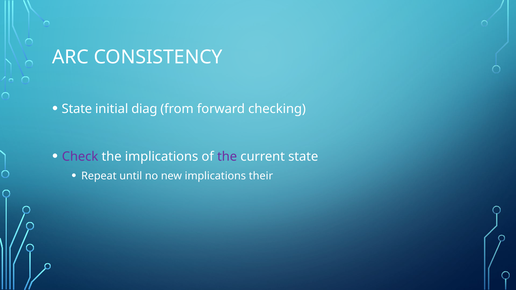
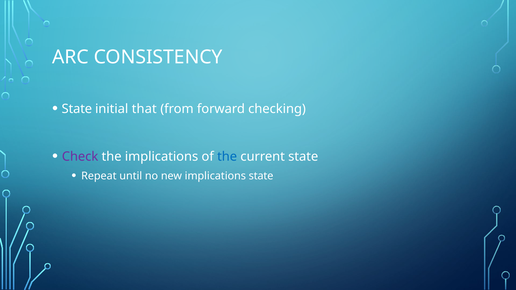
diag: diag -> that
the at (227, 157) colour: purple -> blue
implications their: their -> state
